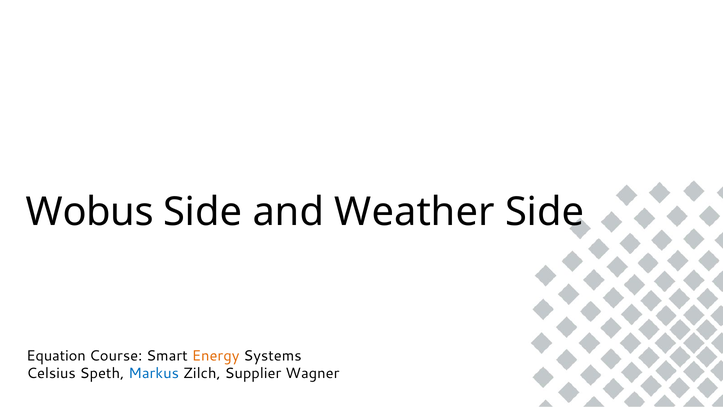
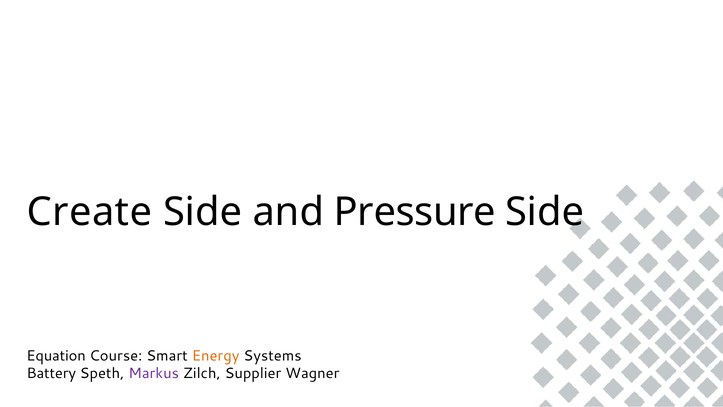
Wobus: Wobus -> Create
Weather: Weather -> Pressure
Celsius: Celsius -> Battery
Markus colour: blue -> purple
